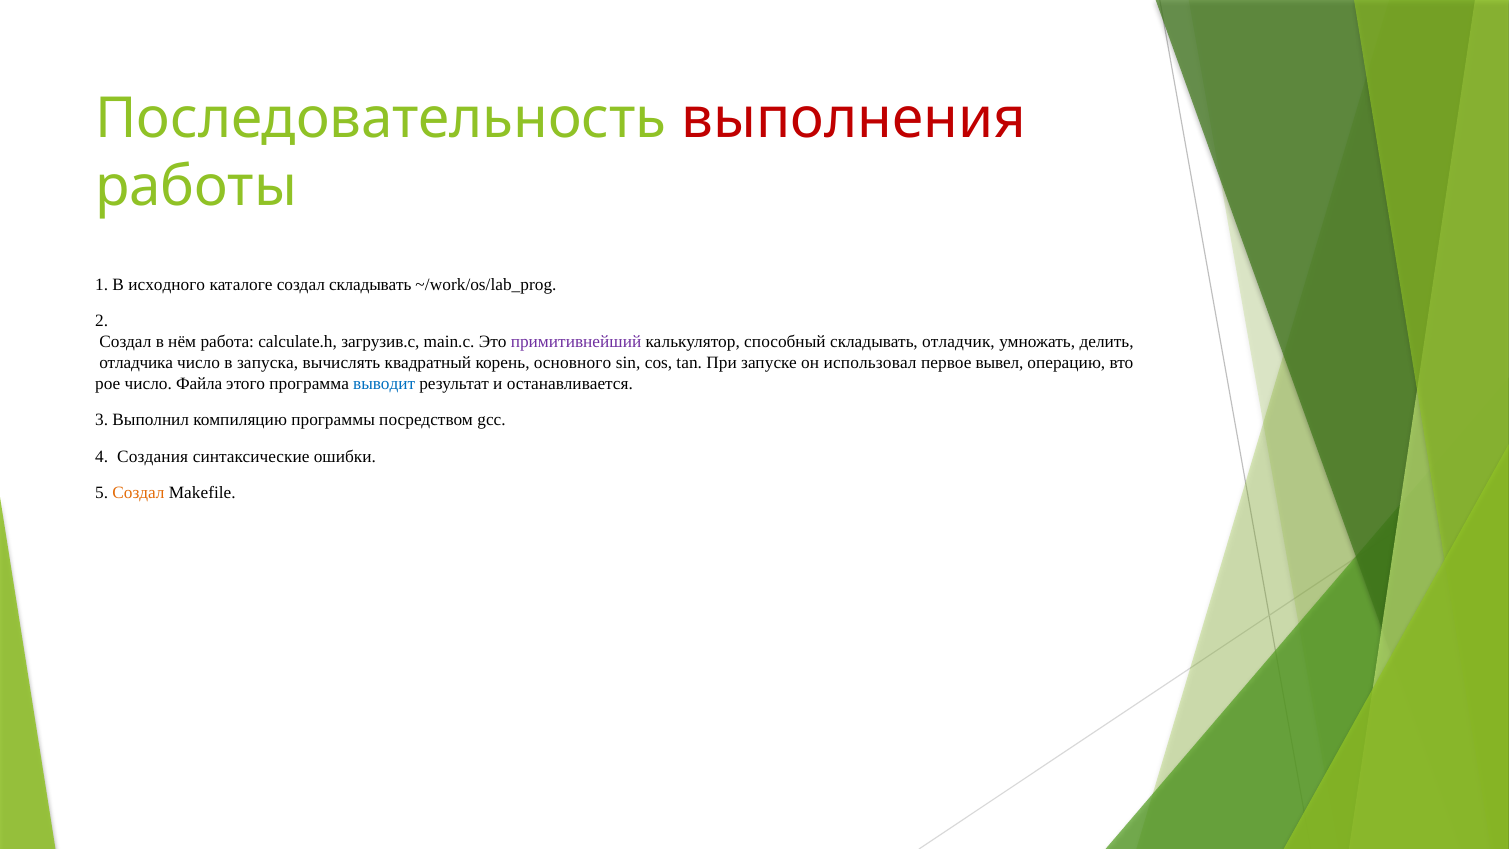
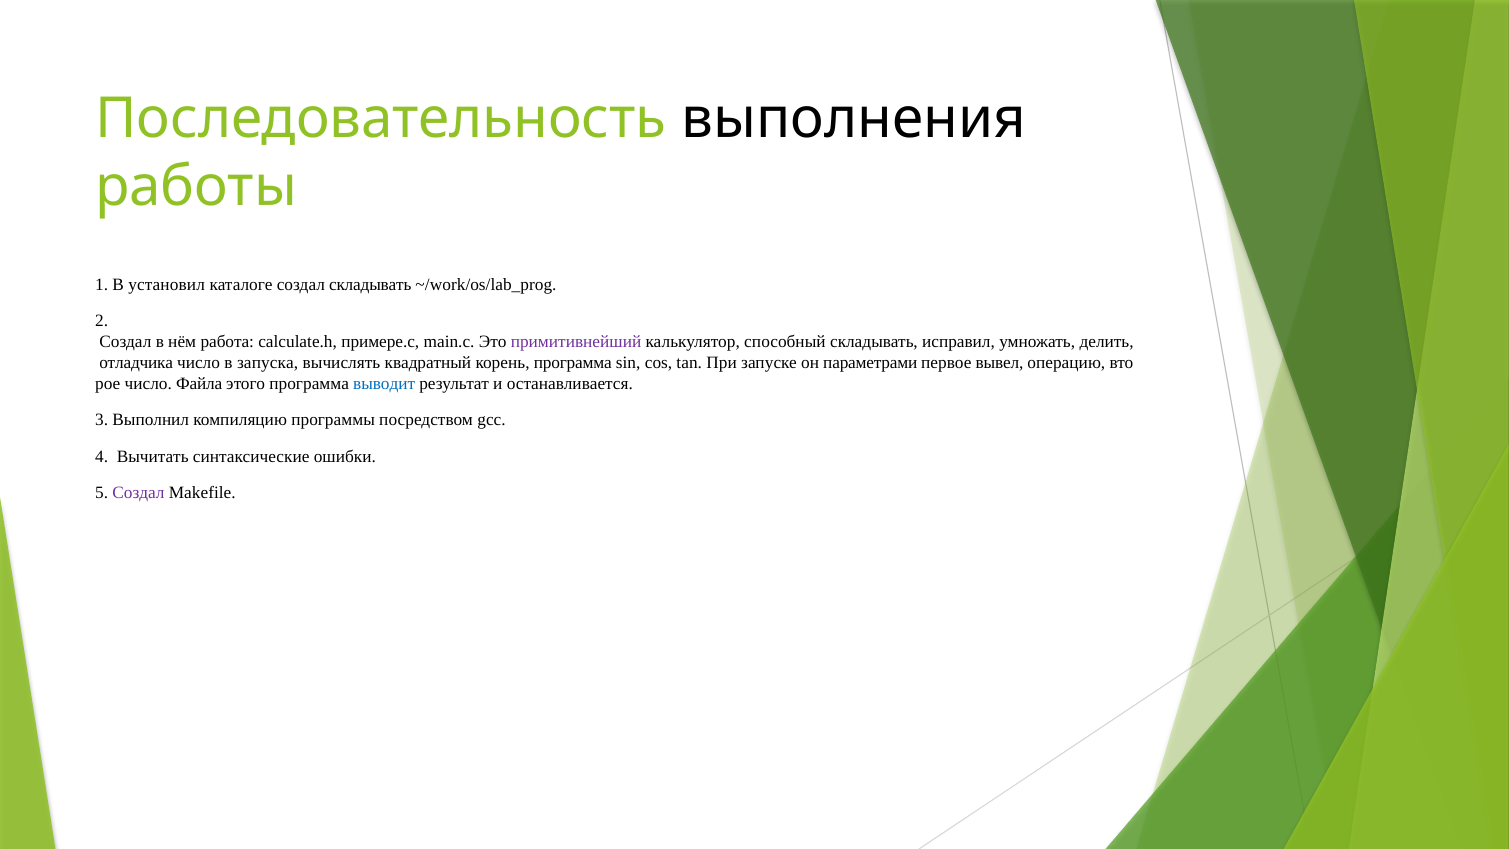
выполнения colour: red -> black
исходного: исходного -> установил
загрузив.c: загрузив.c -> примере.c
отладчик: отладчик -> исправил
корень основного: основного -> программа
использовал: использовал -> параметрами
Создания: Создания -> Вычитать
Создал at (138, 493) colour: orange -> purple
